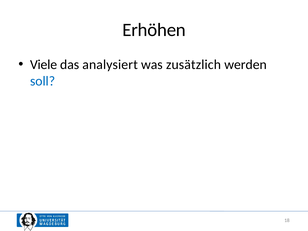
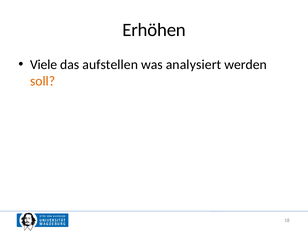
analysiert: analysiert -> aufstellen
zusätzlich: zusätzlich -> analysiert
soll colour: blue -> orange
